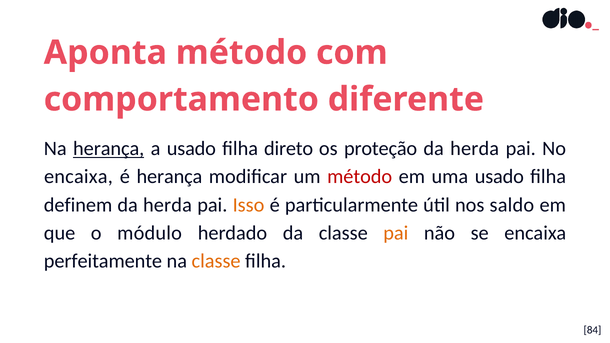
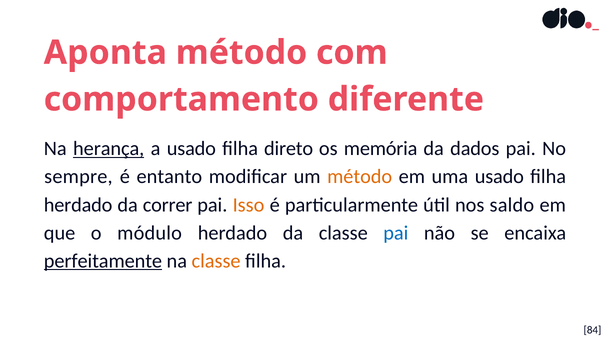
proteção: proteção -> memória
herda at (475, 149): herda -> dados
encaixa at (78, 177): encaixa -> sempre
é herança: herança -> entanto
método at (360, 177) colour: red -> orange
definem at (78, 205): definem -> herdado
herda at (167, 205): herda -> correr
pai at (396, 233) colour: orange -> blue
perfeitamente underline: none -> present
